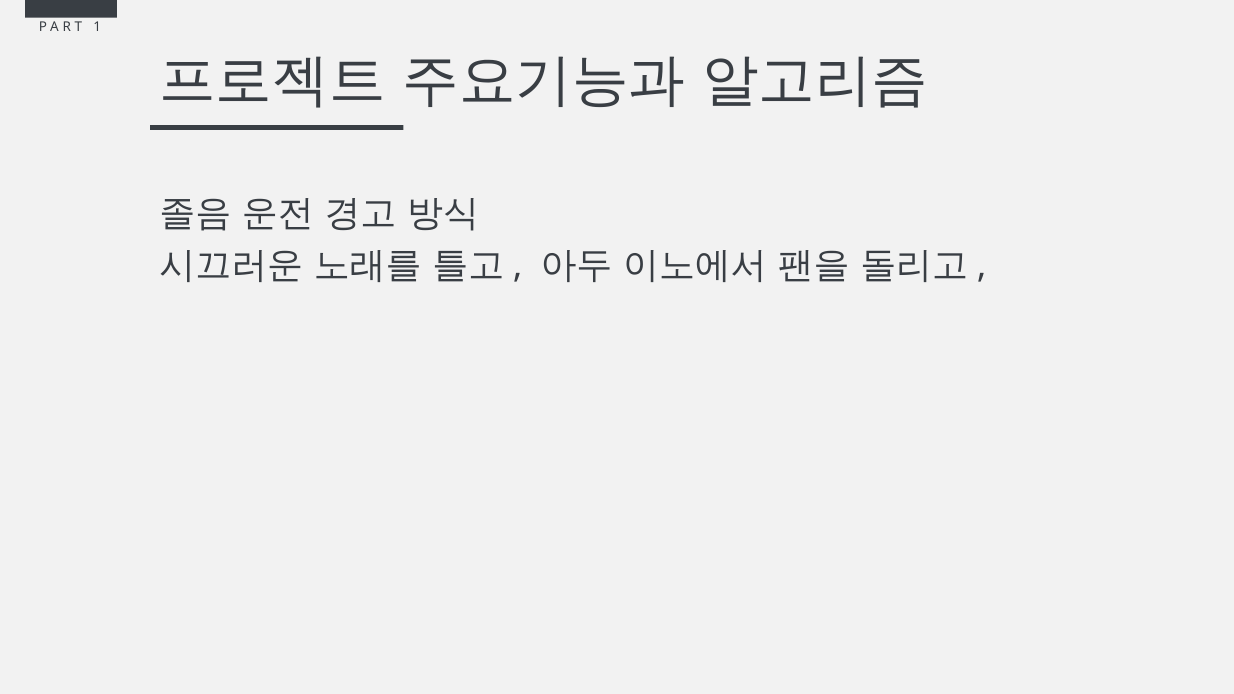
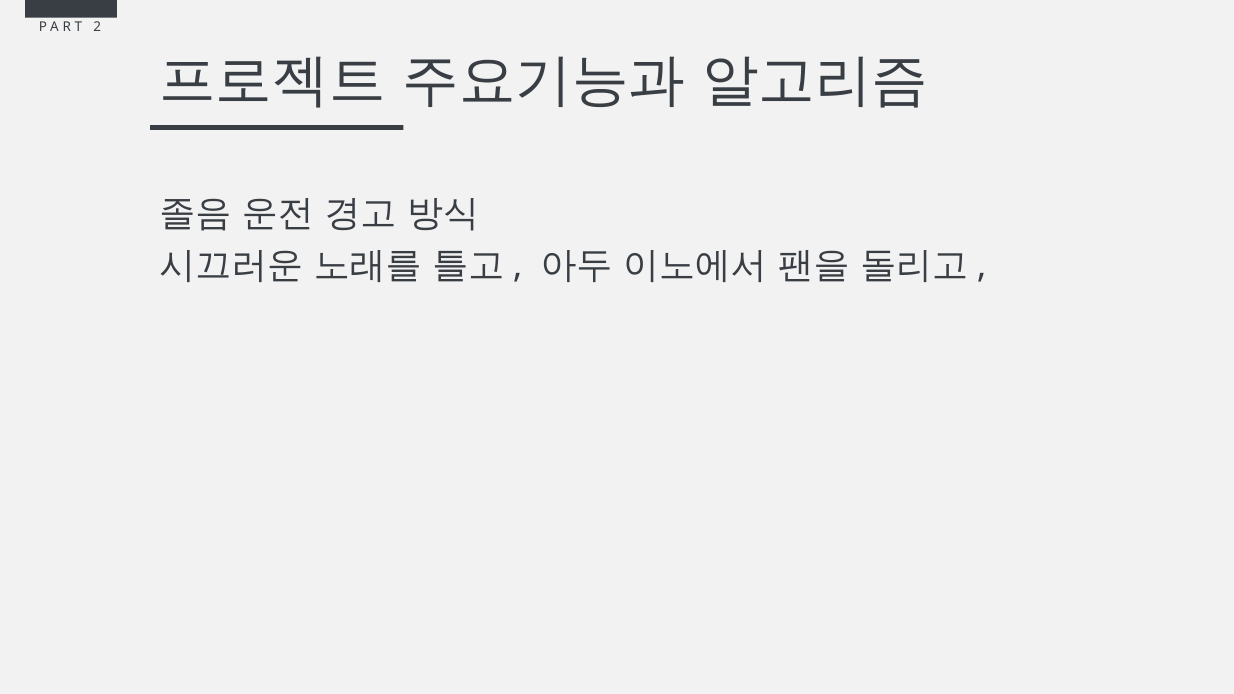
1: 1 -> 2
